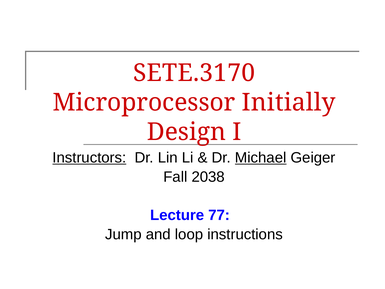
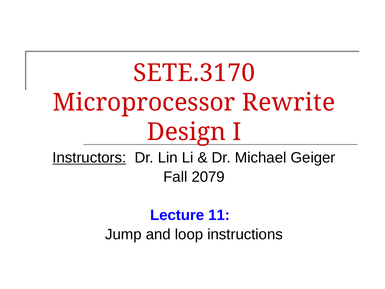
Initially: Initially -> Rewrite
Michael underline: present -> none
2038: 2038 -> 2079
77: 77 -> 11
